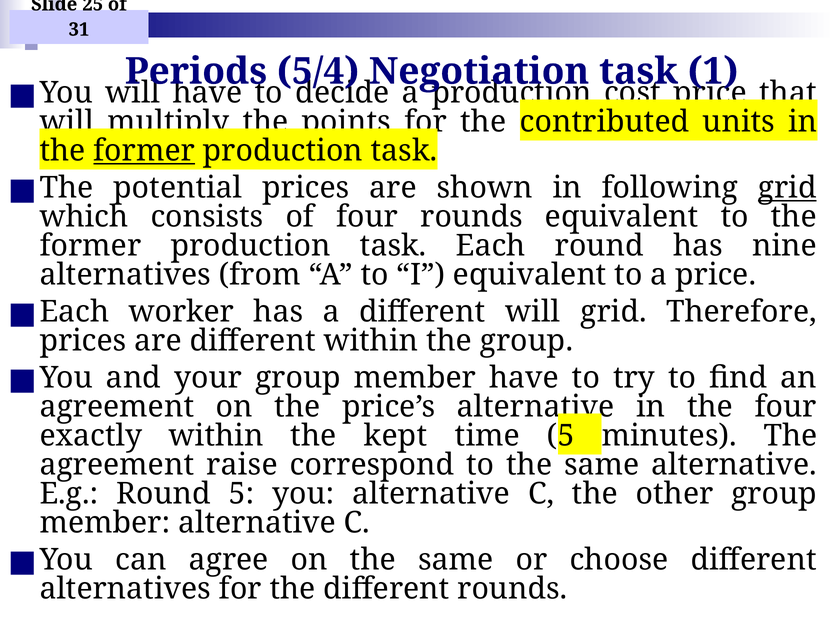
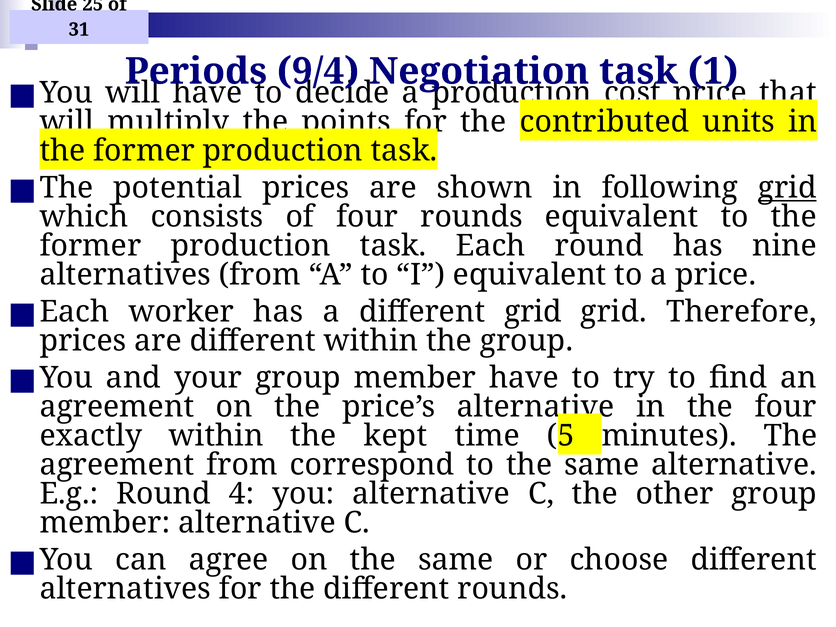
5/4: 5/4 -> 9/4
former at (144, 151) underline: present -> none
different will: will -> grid
agreement raise: raise -> from
Round 5: 5 -> 4
